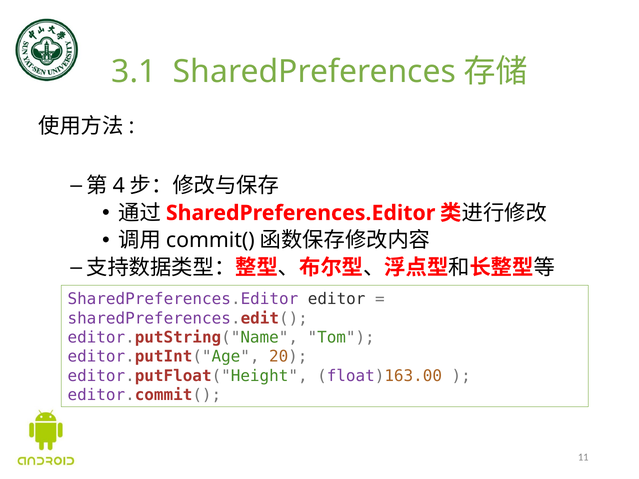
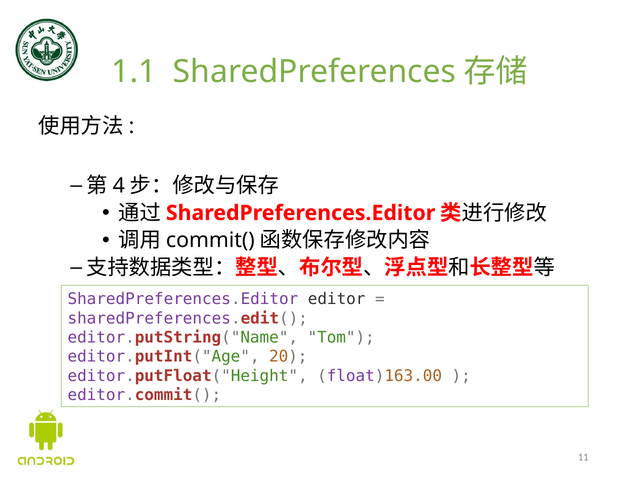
3.1: 3.1 -> 1.1
